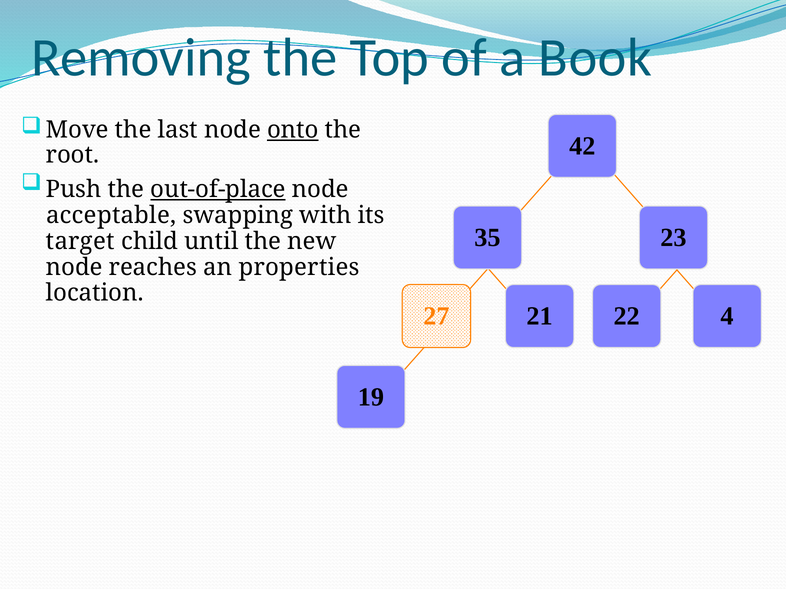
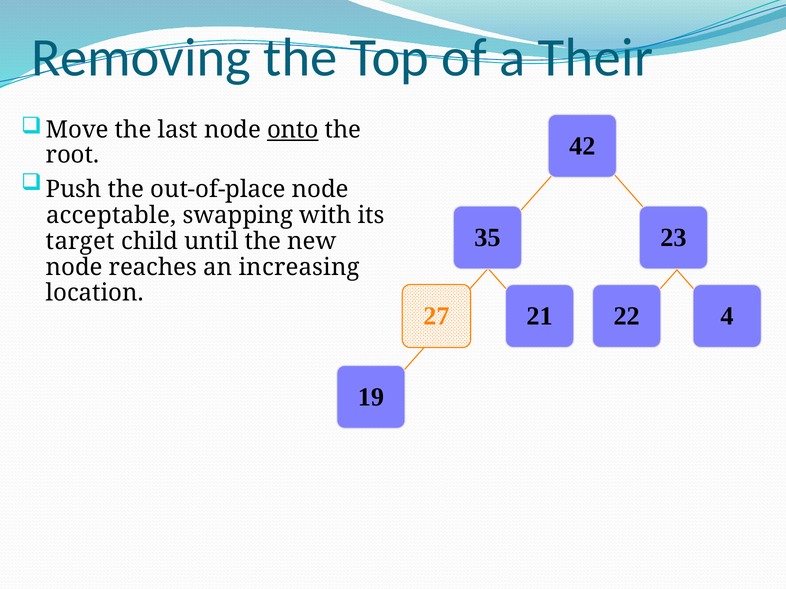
Book: Book -> Their
out-of-place underline: present -> none
properties: properties -> increasing
